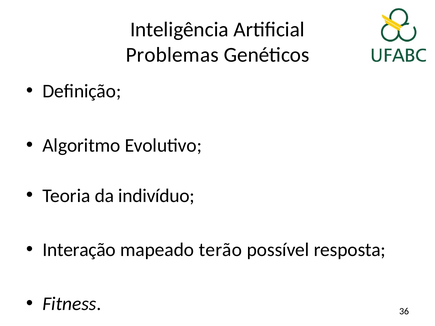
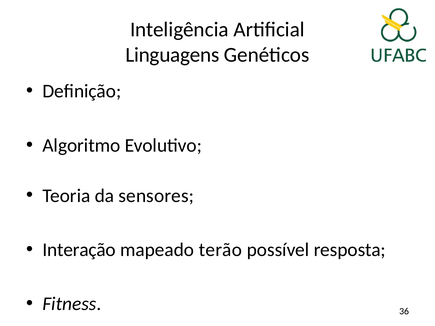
Problemas: Problemas -> Linguagens
indivíduo: indivíduo -> sensores
